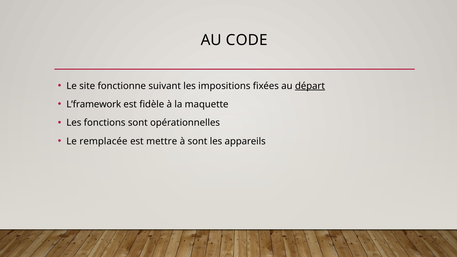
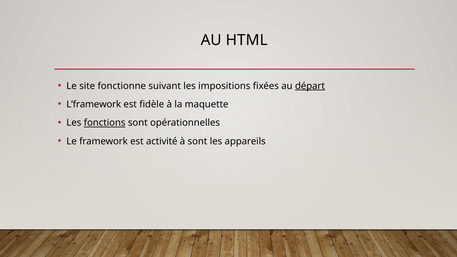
CODE: CODE -> HTML
fonctions underline: none -> present
remplacée: remplacée -> framework
mettre: mettre -> activité
